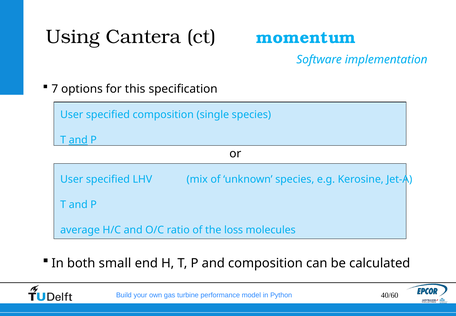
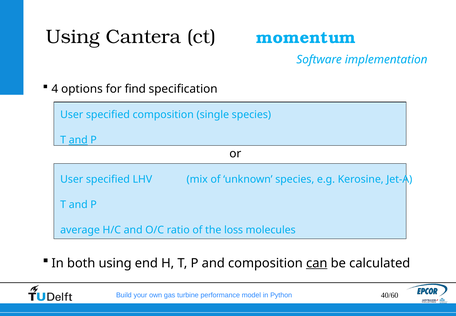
7: 7 -> 4
this: this -> find
both small: small -> using
can underline: none -> present
